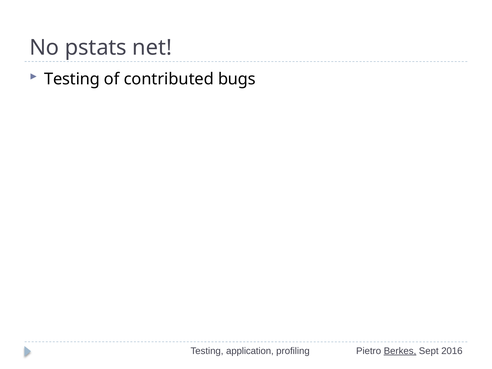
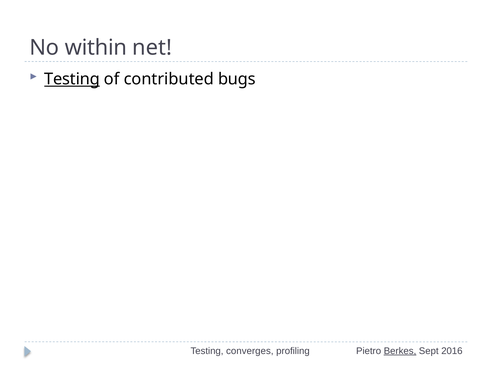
pstats: pstats -> within
Testing at (72, 79) underline: none -> present
application: application -> converges
